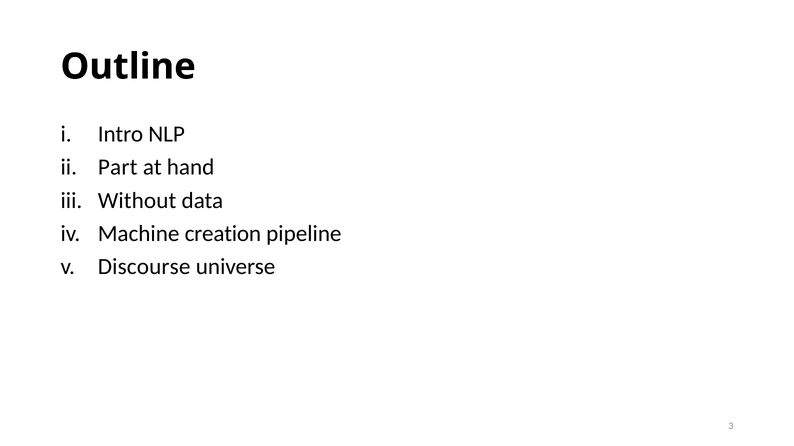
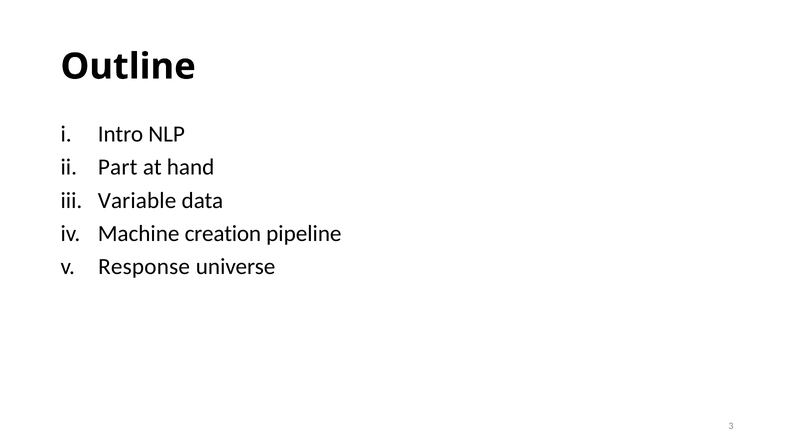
Without: Without -> Variable
Discourse: Discourse -> Response
